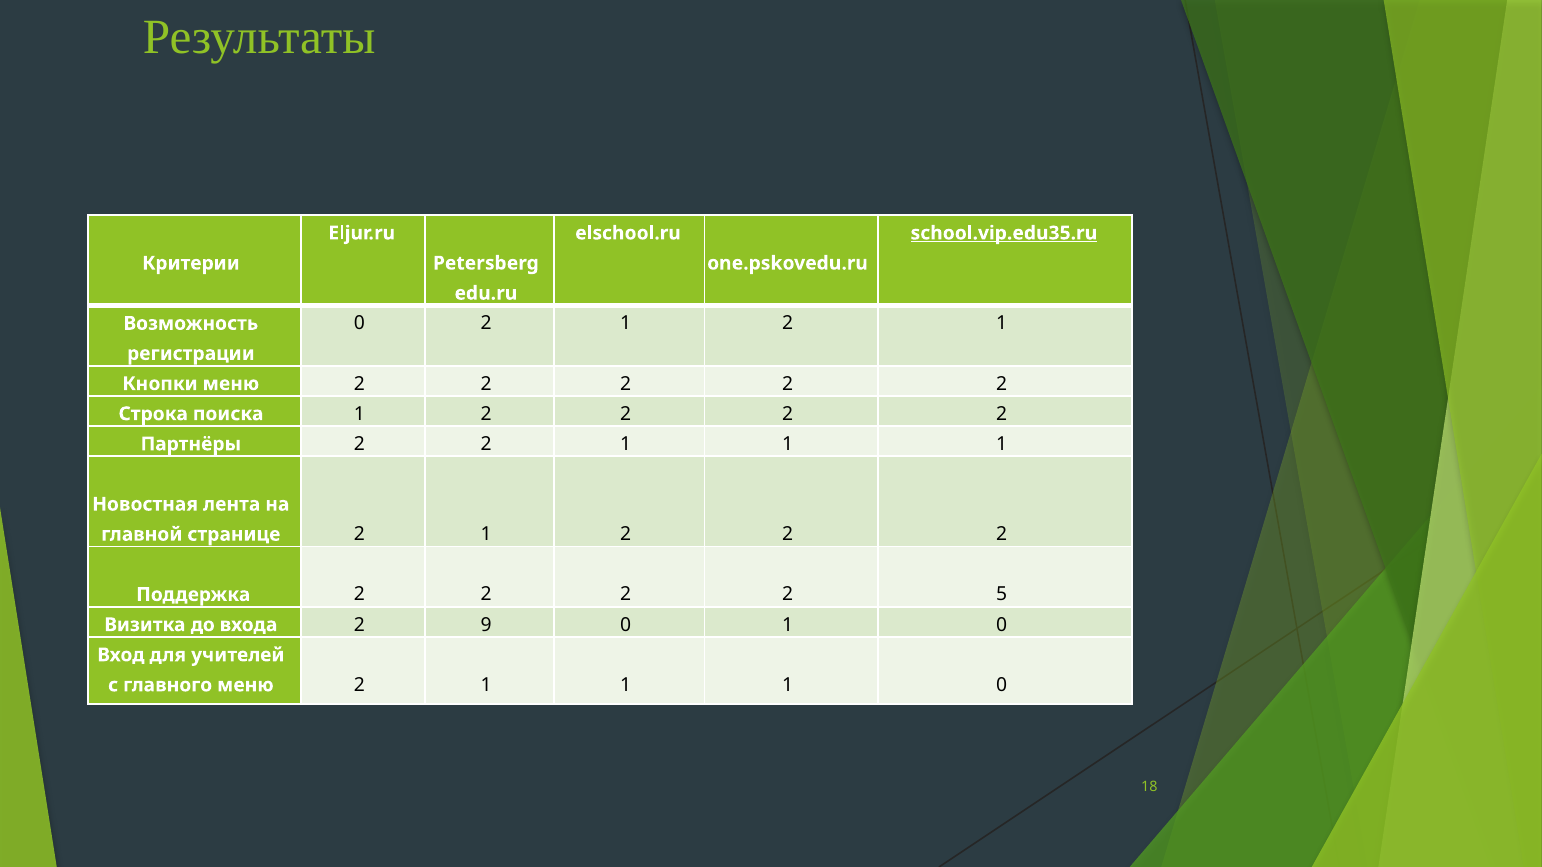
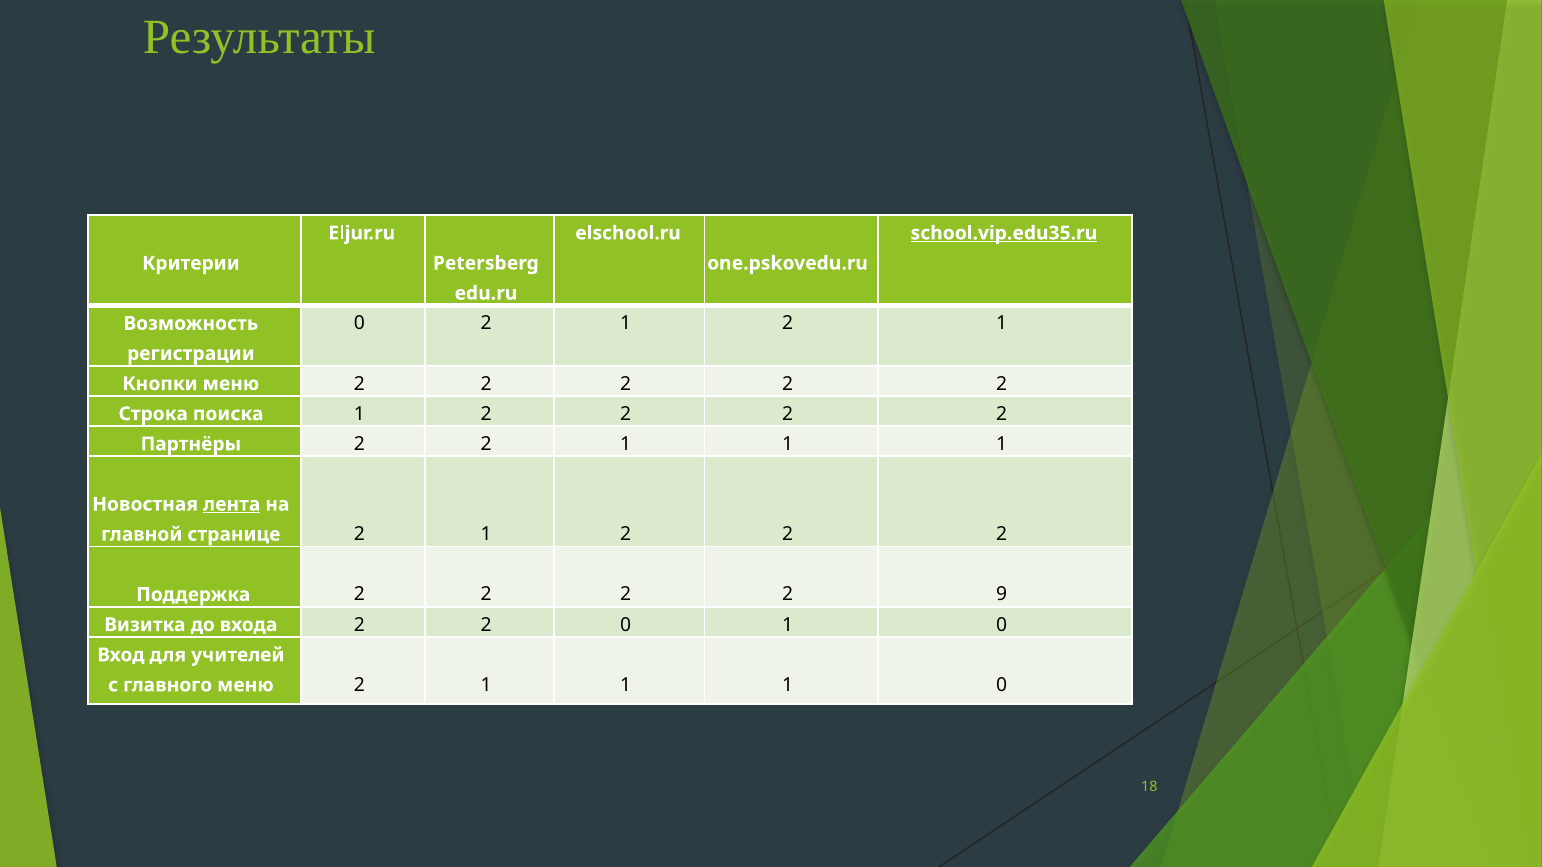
лента underline: none -> present
5: 5 -> 9
9 at (486, 625): 9 -> 2
